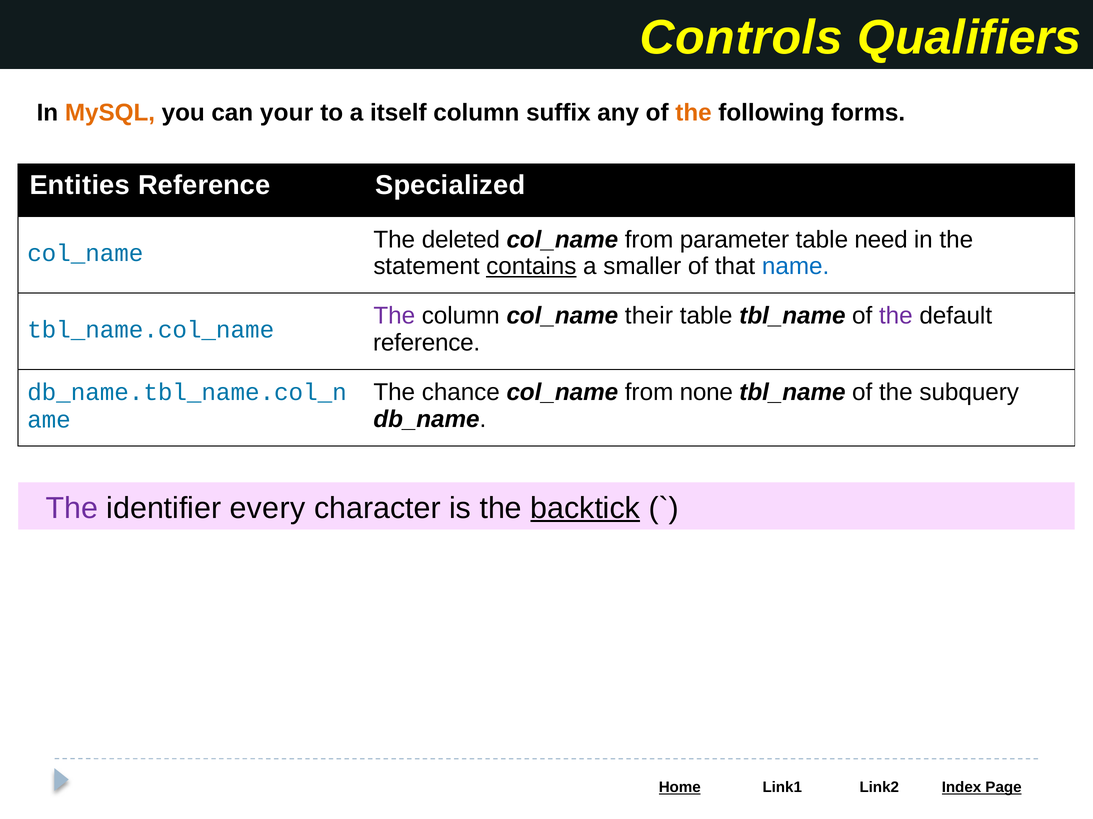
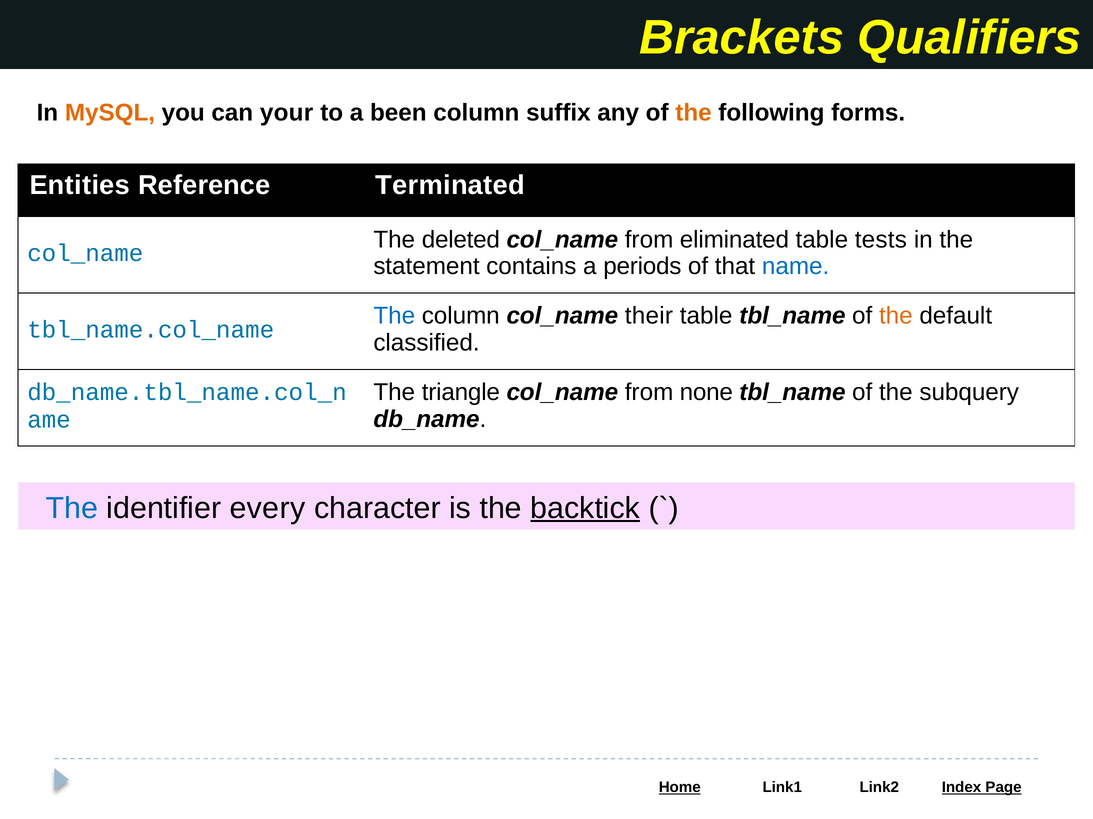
Controls: Controls -> Brackets
itself: itself -> been
Specialized: Specialized -> Terminated
parameter: parameter -> eliminated
need: need -> tests
contains underline: present -> none
smaller: smaller -> periods
The at (394, 316) colour: purple -> blue
the at (896, 316) colour: purple -> orange
reference at (427, 343): reference -> classified
chance: chance -> triangle
The at (72, 508) colour: purple -> blue
